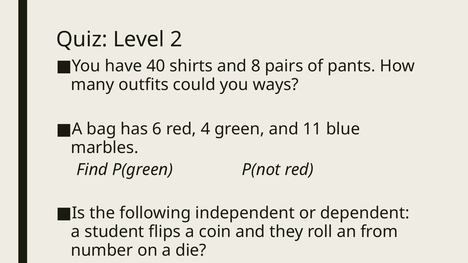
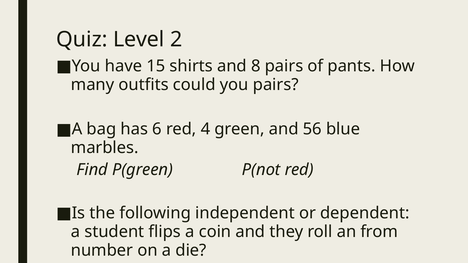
40: 40 -> 15
you ways: ways -> pairs
11: 11 -> 56
